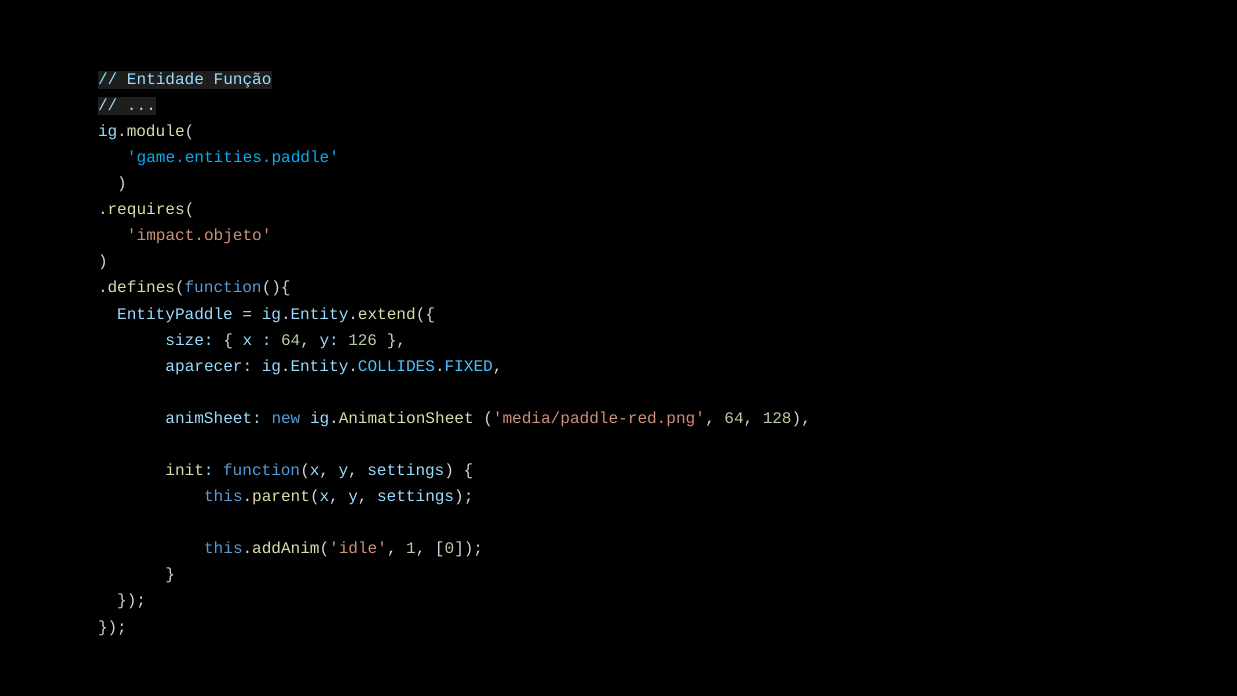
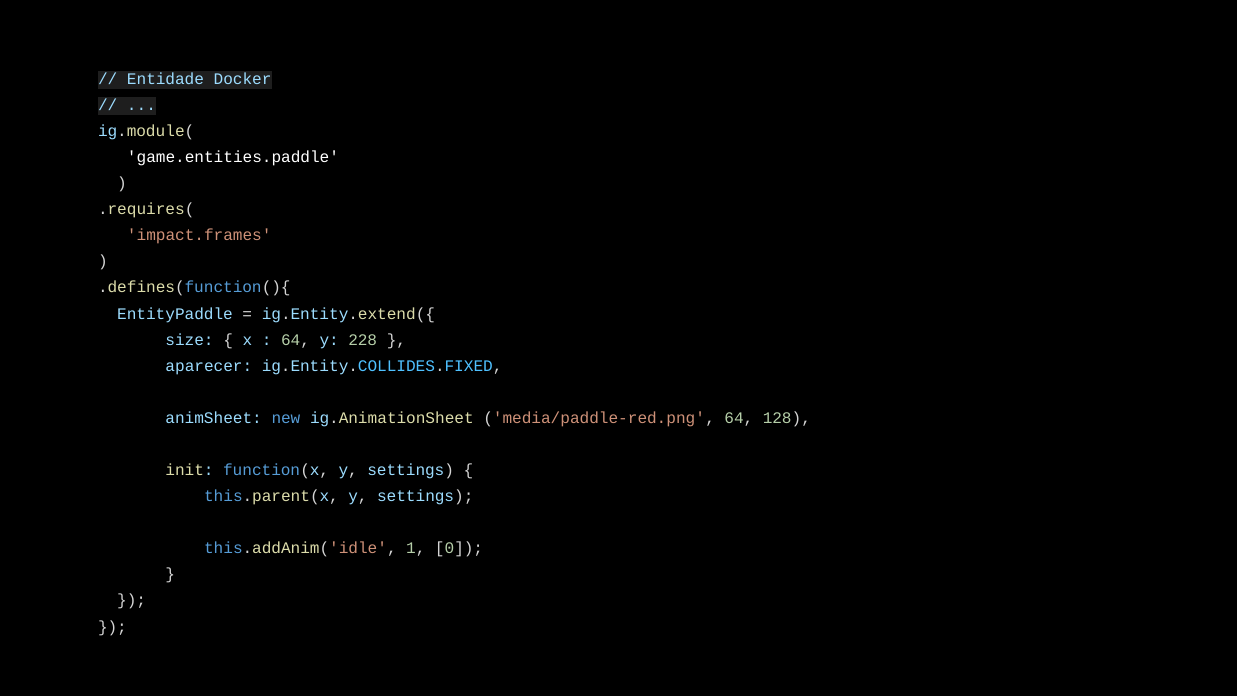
Função: Função -> Docker
game.entities.paddle colour: light blue -> white
impact.objeto: impact.objeto -> impact.frames
126: 126 -> 228
